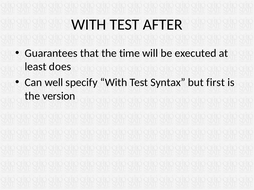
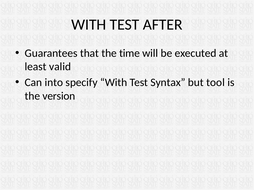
does: does -> valid
well: well -> into
first: first -> tool
